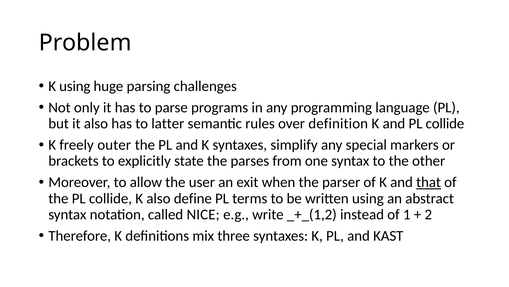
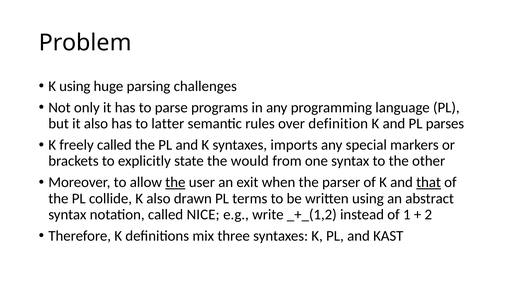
and PL collide: collide -> parses
freely outer: outer -> called
simplify: simplify -> imports
parses: parses -> would
the at (175, 182) underline: none -> present
define: define -> drawn
